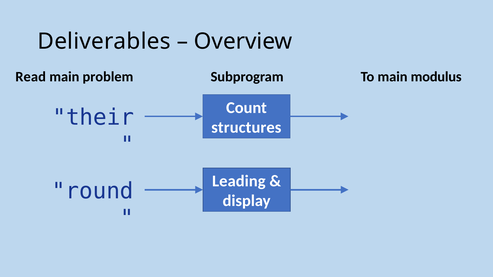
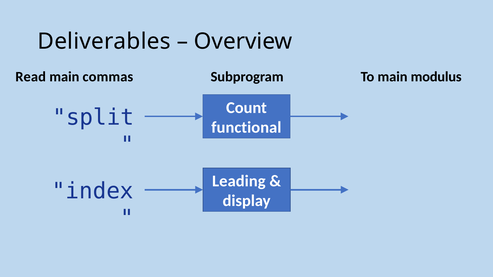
problem: problem -> commas
their: their -> split
structures: structures -> functional
round: round -> index
